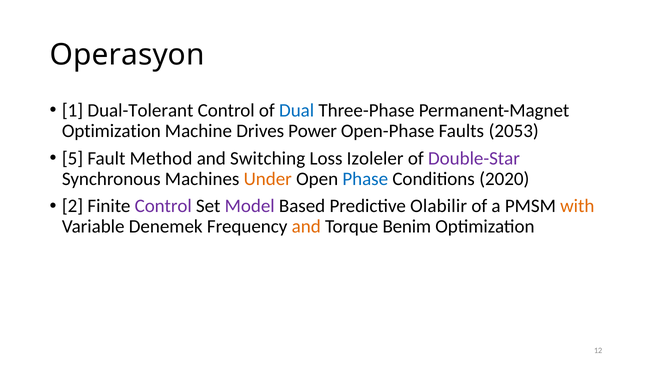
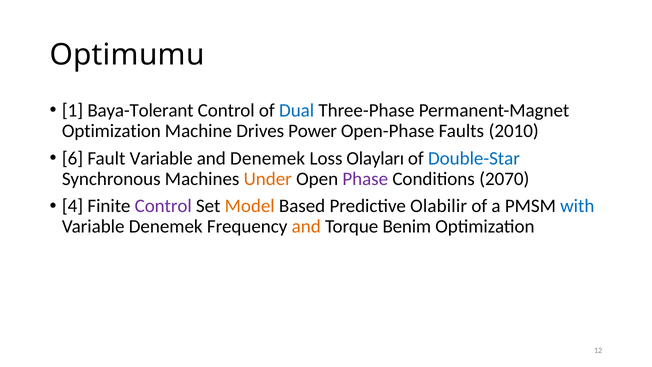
Operasyon: Operasyon -> Optimumu
Dual-Tolerant: Dual-Tolerant -> Baya-Tolerant
2053: 2053 -> 2010
5: 5 -> 6
Fault Method: Method -> Variable
and Switching: Switching -> Denemek
Izoleler: Izoleler -> Olayları
Double-Star colour: purple -> blue
Phase colour: blue -> purple
2020: 2020 -> 2070
2: 2 -> 4
Model colour: purple -> orange
with colour: orange -> blue
